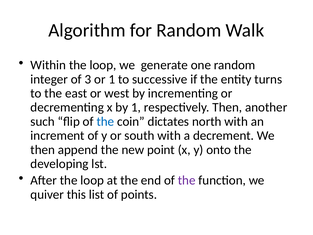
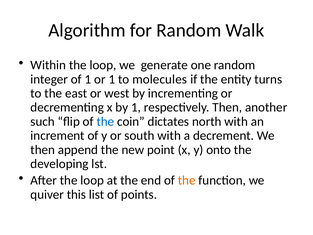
of 3: 3 -> 1
successive: successive -> molecules
the at (187, 180) colour: purple -> orange
